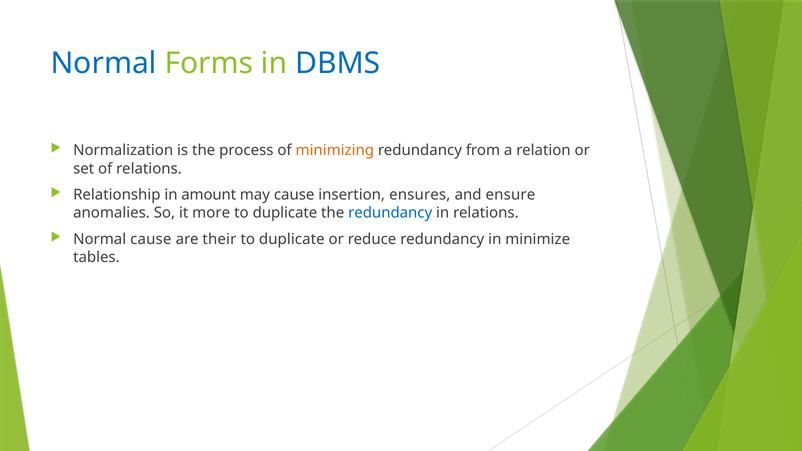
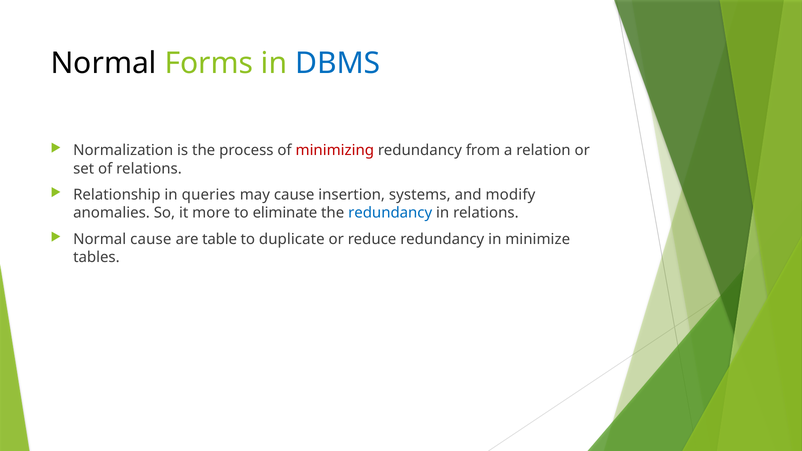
Normal at (104, 63) colour: blue -> black
minimizing colour: orange -> red
amount: amount -> queries
ensures: ensures -> systems
ensure: ensure -> modify
duplicate at (285, 213): duplicate -> eliminate
their: their -> table
